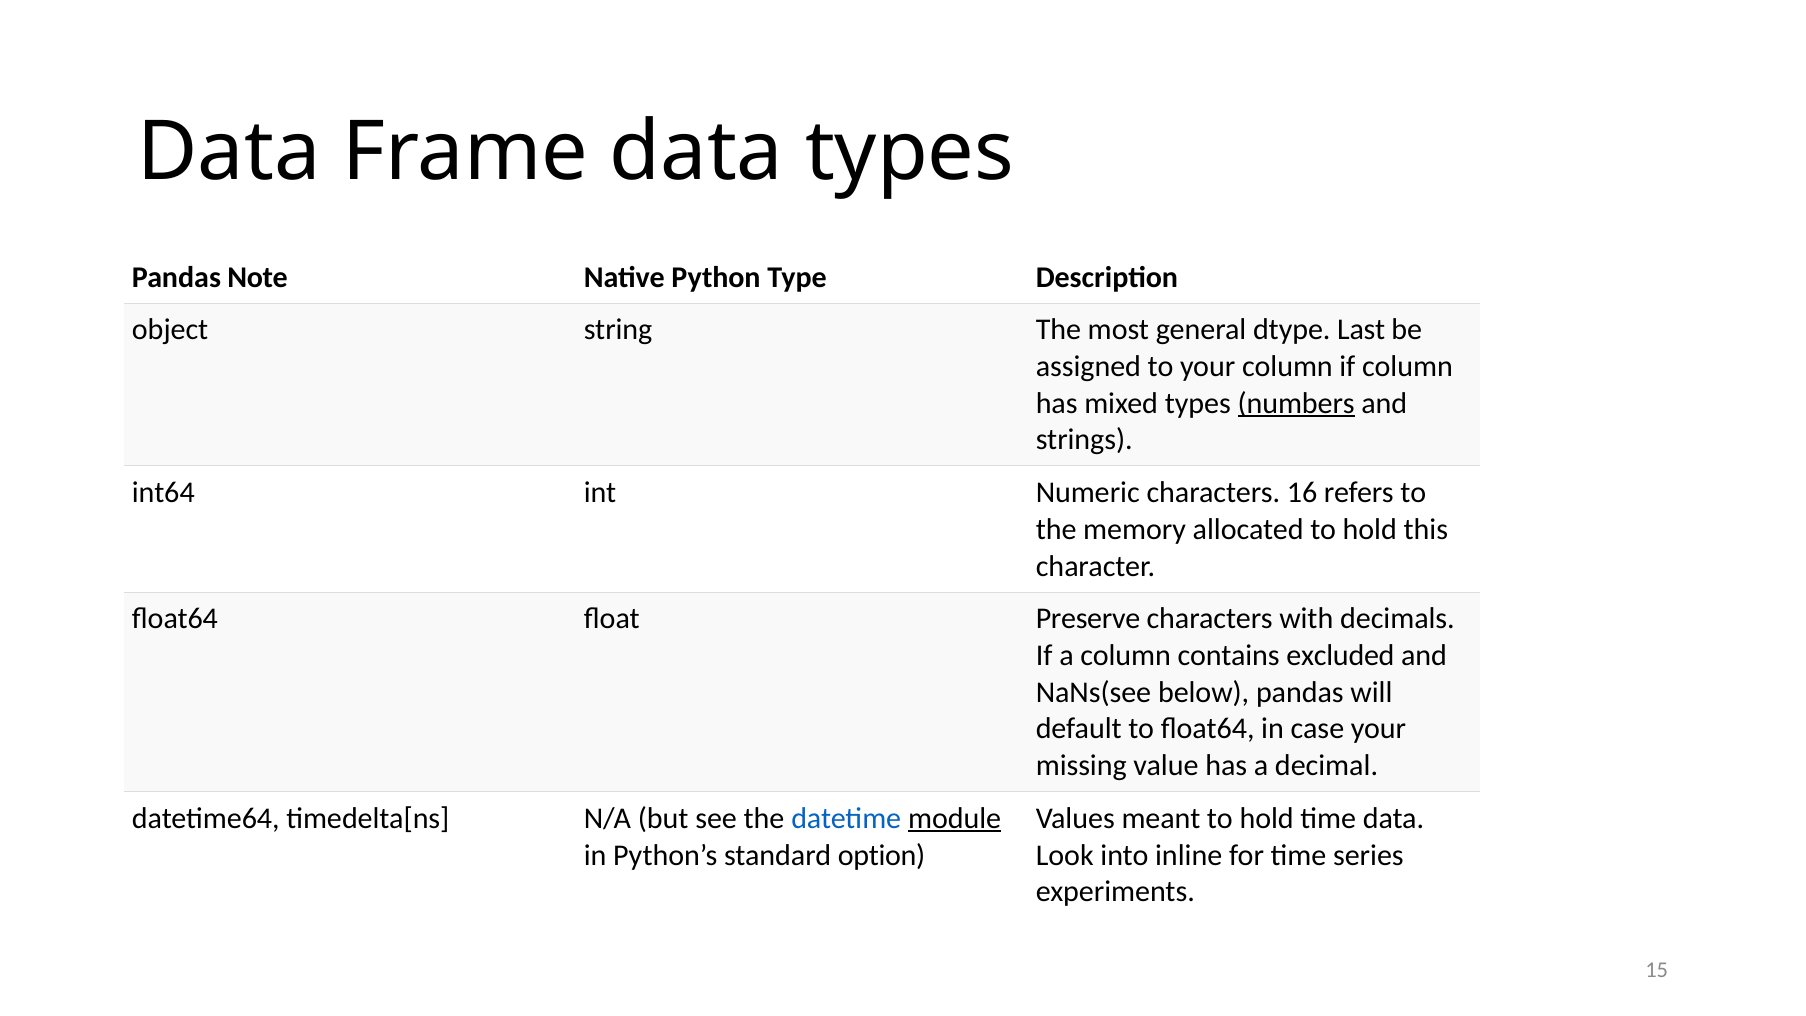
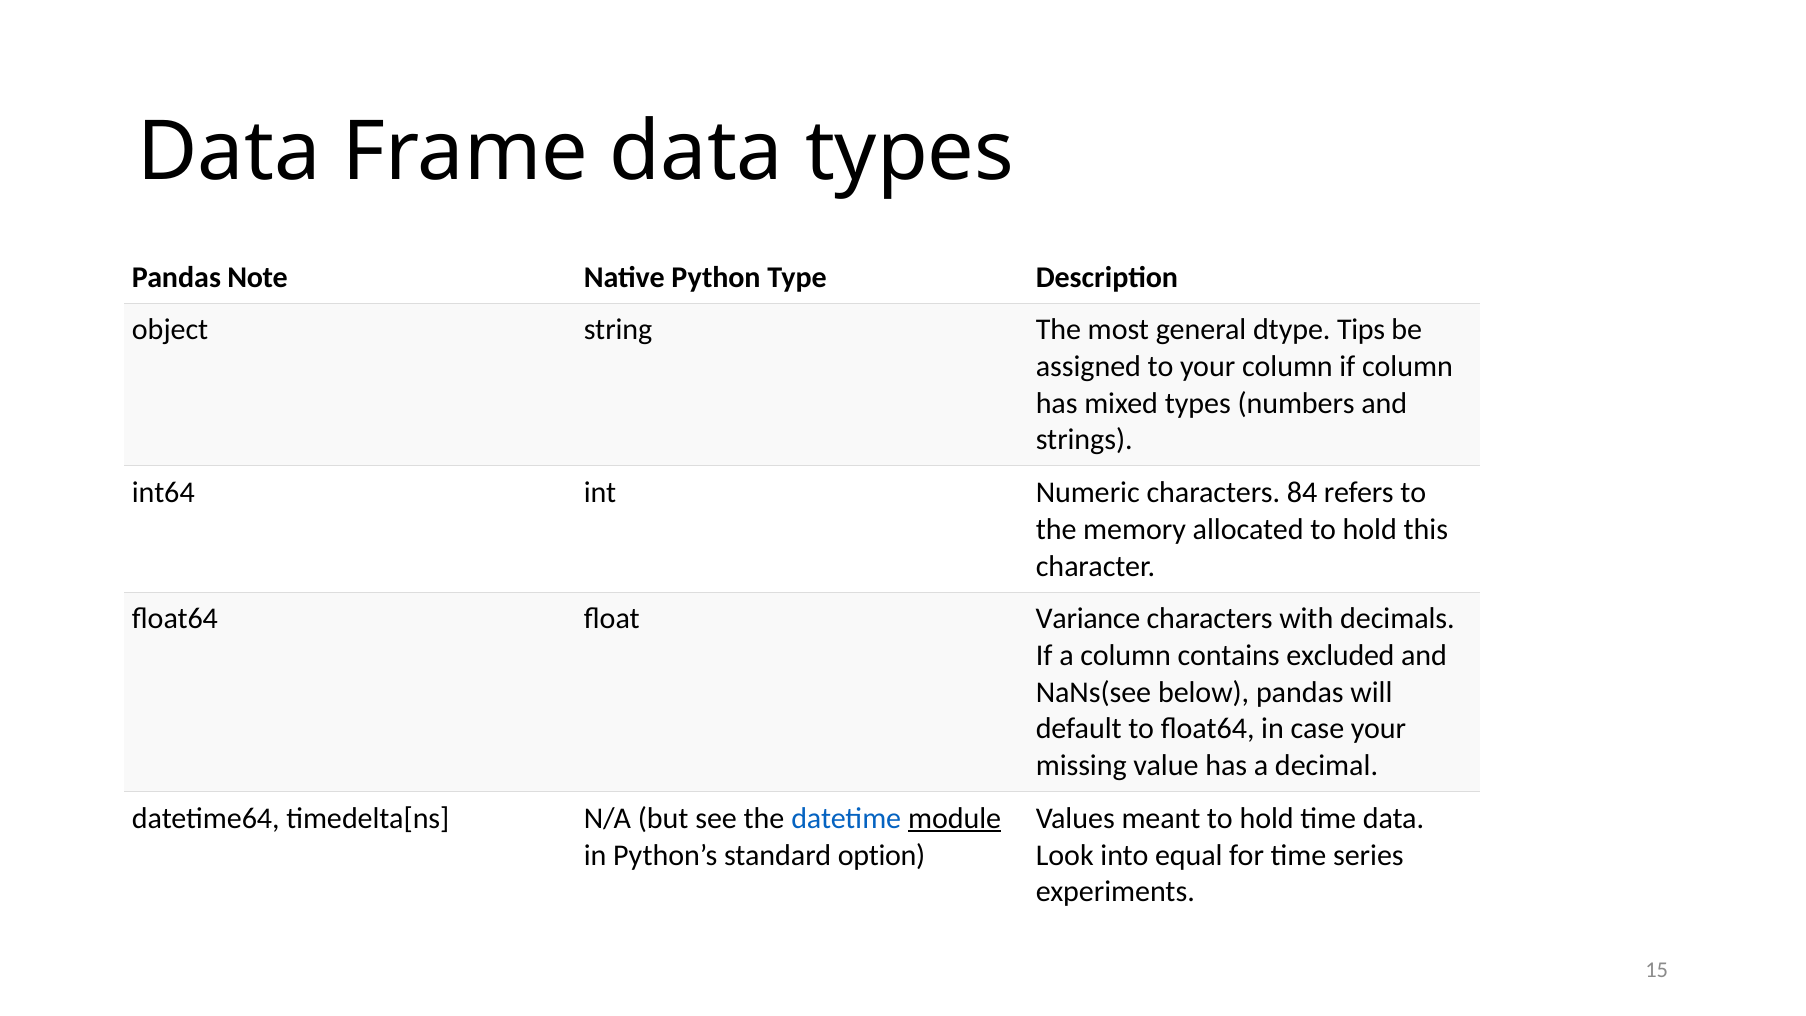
Last: Last -> Tips
numbers underline: present -> none
16: 16 -> 84
Preserve: Preserve -> Variance
inline: inline -> equal
